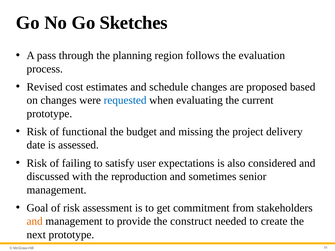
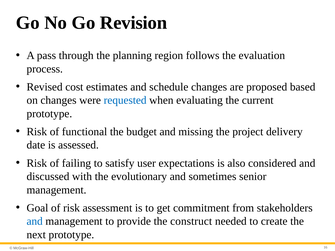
Sketches: Sketches -> Revision
reproduction: reproduction -> evolutionary
and at (35, 222) colour: orange -> blue
